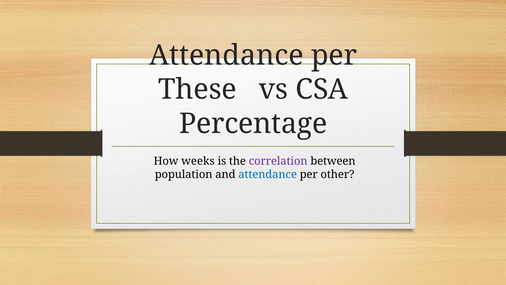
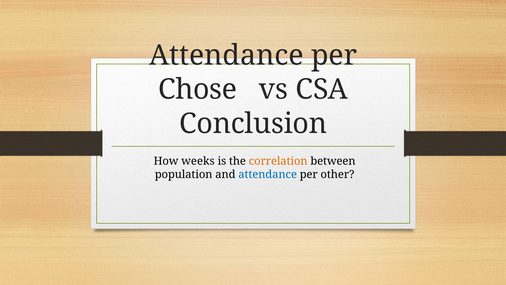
These: These -> Chose
Percentage: Percentage -> Conclusion
correlation colour: purple -> orange
